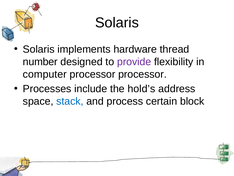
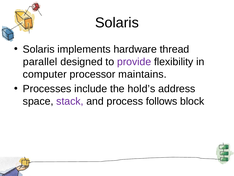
number: number -> parallel
processor processor: processor -> maintains
stack colour: blue -> purple
certain: certain -> follows
